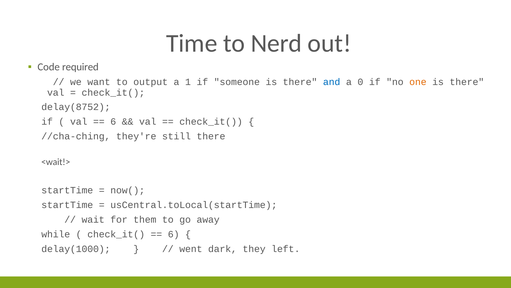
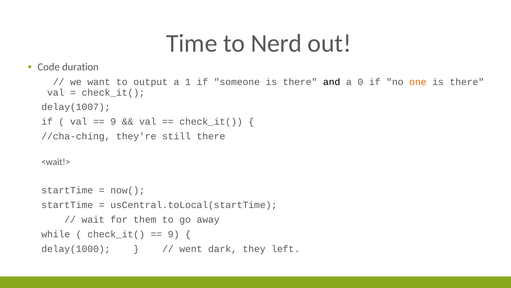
required: required -> duration
and colour: blue -> black
delay(8752: delay(8752 -> delay(1007
6 at (113, 122): 6 -> 9
6 at (174, 234): 6 -> 9
